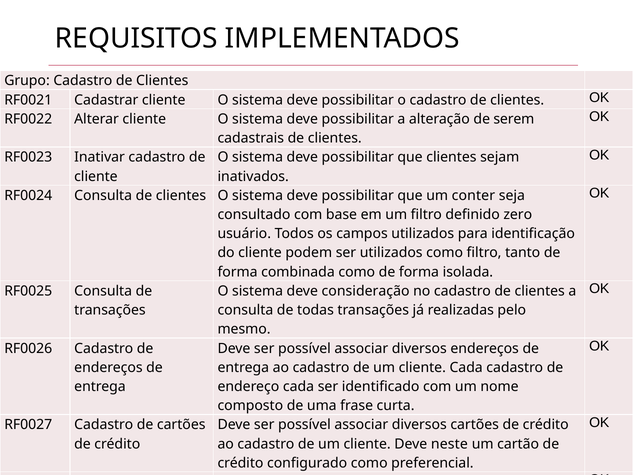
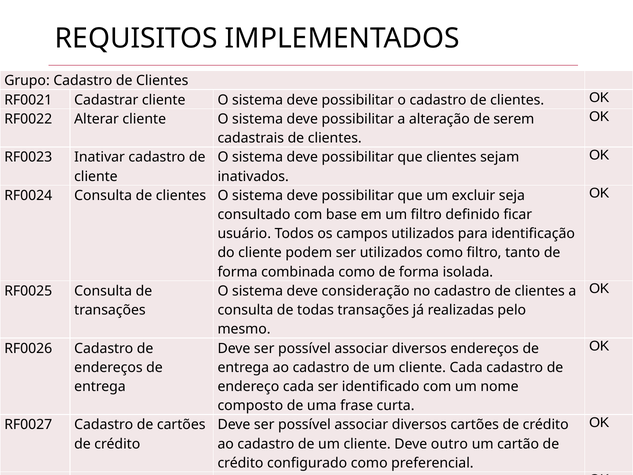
conter: conter -> excluir
zero: zero -> ficar
neste: neste -> outro
